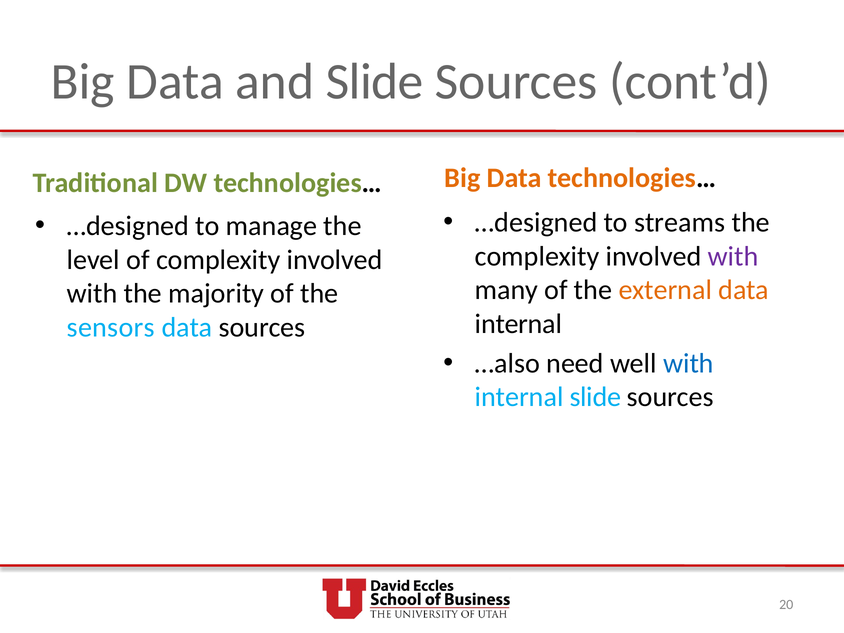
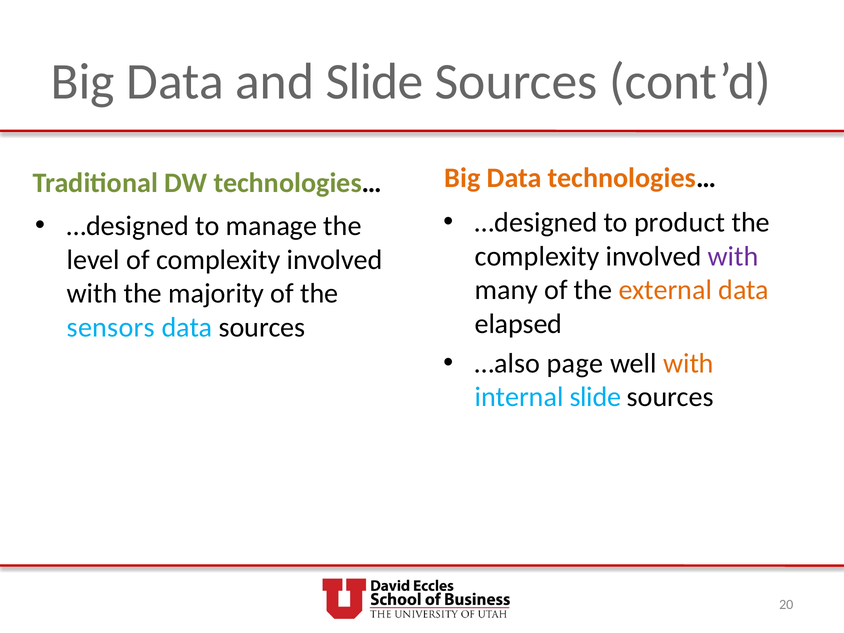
streams: streams -> product
internal at (519, 324): internal -> elapsed
need: need -> page
with at (688, 363) colour: blue -> orange
